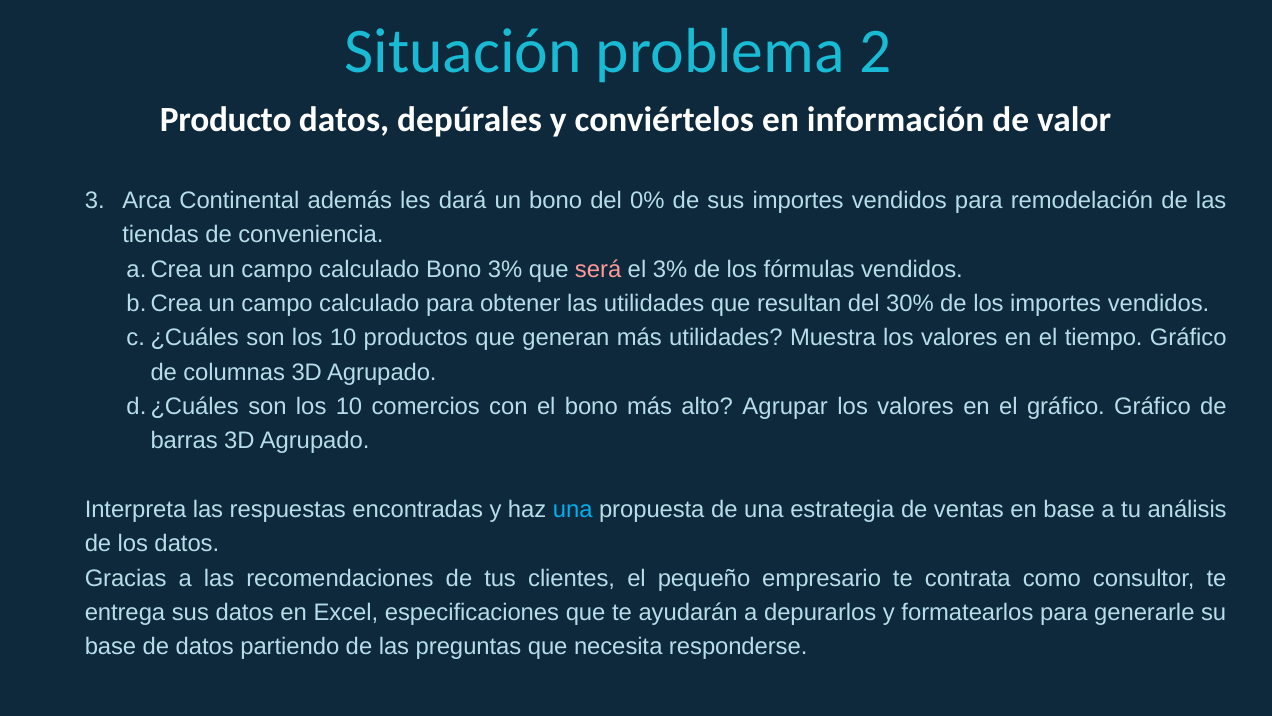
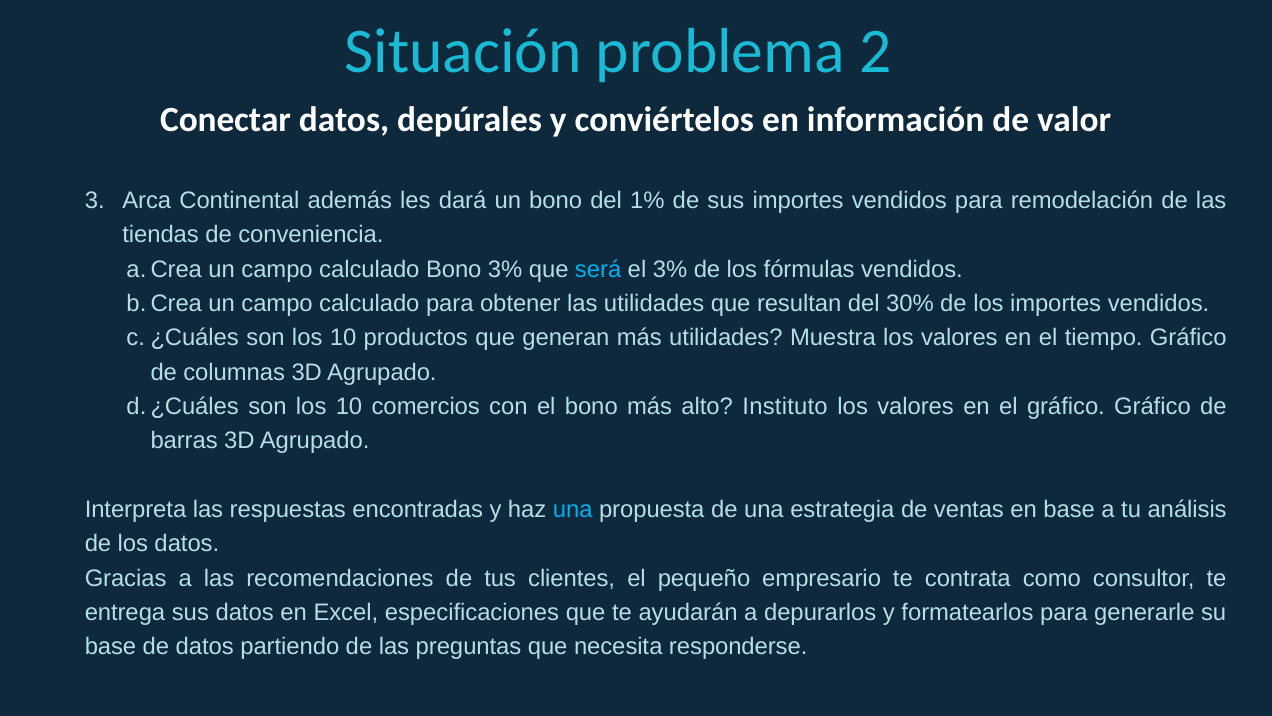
Producto: Producto -> Conectar
0%: 0% -> 1%
será colour: pink -> light blue
Agrupar: Agrupar -> Instituto
